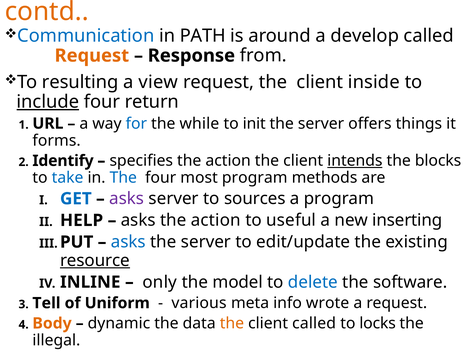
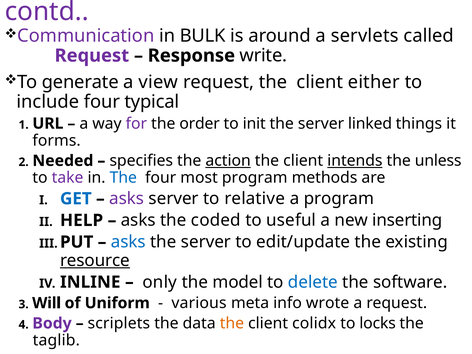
contd colour: orange -> purple
Communication colour: blue -> purple
PATH: PATH -> BULK
develop: develop -> servlets
Request at (92, 56) colour: orange -> purple
from: from -> write
resulting: resulting -> generate
inside: inside -> either
include underline: present -> none
return: return -> typical
for colour: blue -> purple
while: while -> order
offers: offers -> linked
Identify: Identify -> Needed
action at (228, 161) underline: none -> present
blocks: blocks -> unless
take colour: blue -> purple
sources: sources -> relative
asks the action: action -> coded
Tell: Tell -> Will
Body colour: orange -> purple
dynamic: dynamic -> scriplets
client called: called -> colidx
illegal: illegal -> taglib
